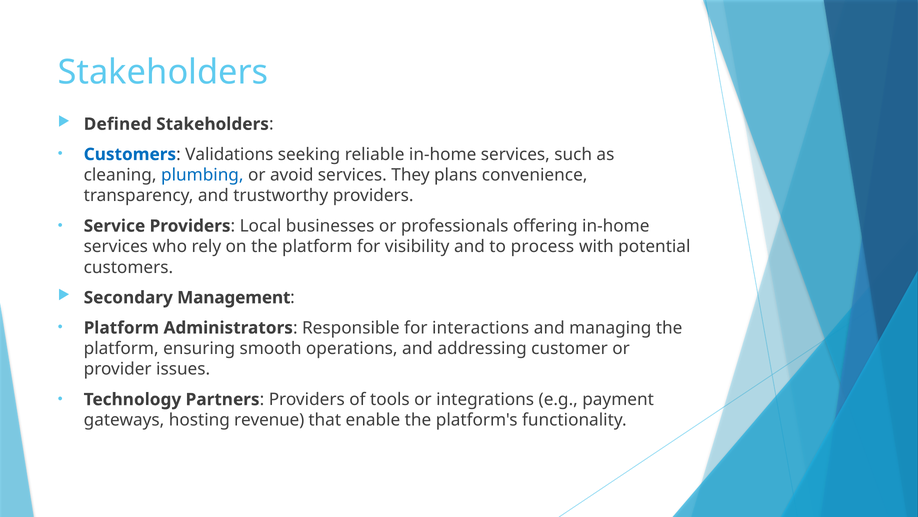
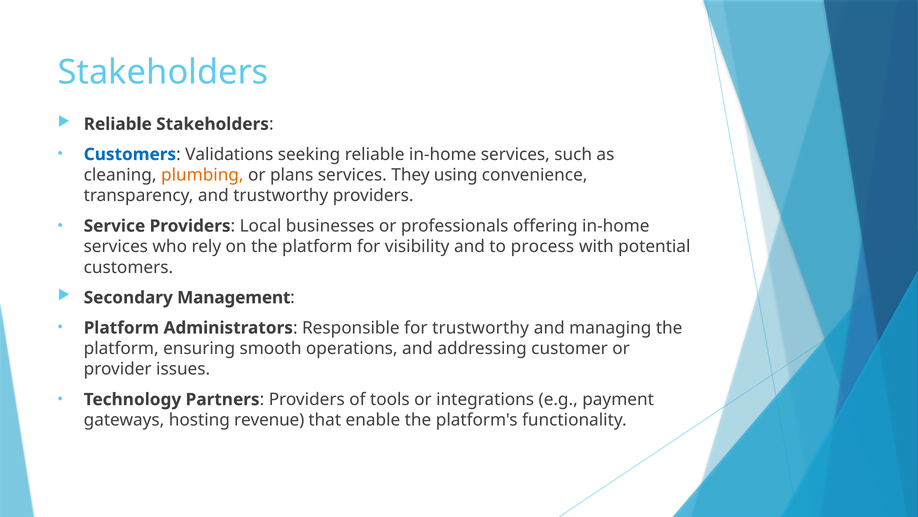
Defined at (118, 124): Defined -> Reliable
plumbing colour: blue -> orange
avoid: avoid -> plans
plans: plans -> using
for interactions: interactions -> trustworthy
